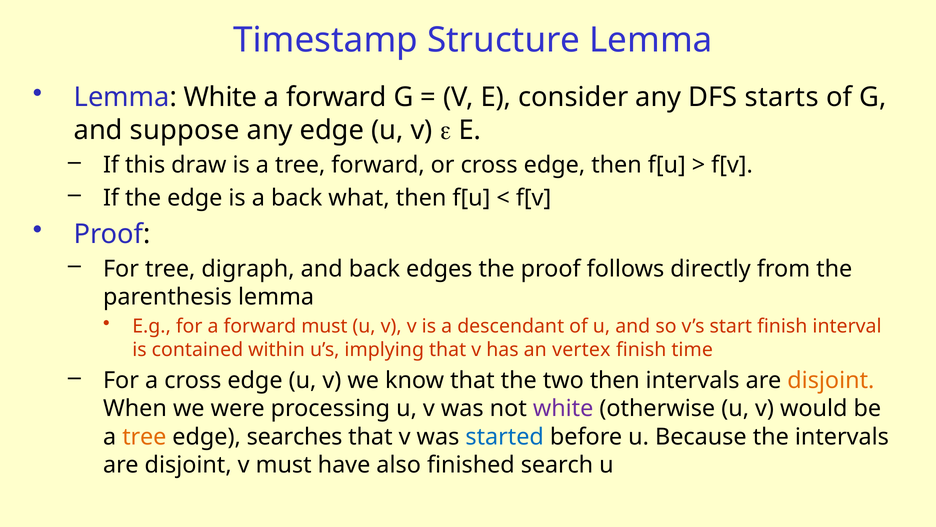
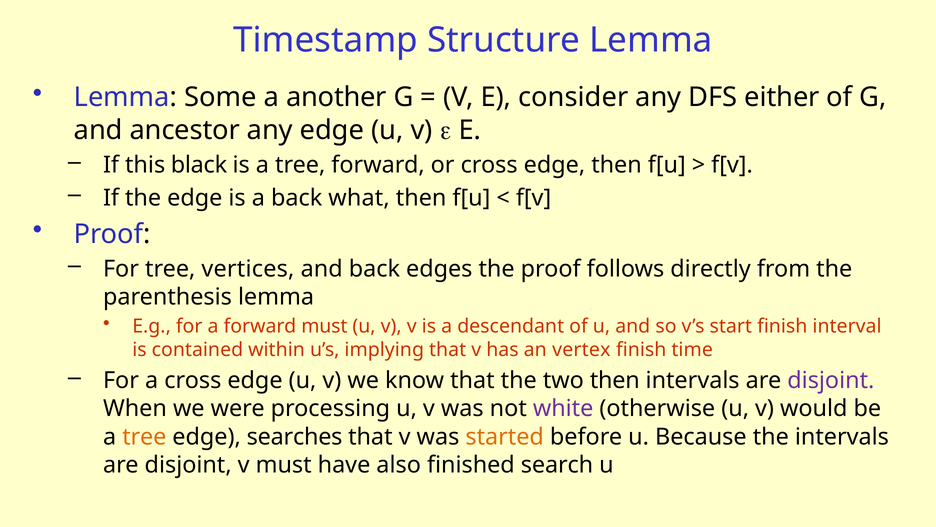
Lemma White: White -> Some
forward at (337, 97): forward -> another
starts: starts -> either
suppose: suppose -> ancestor
draw: draw -> black
digraph: digraph -> vertices
disjoint at (831, 380) colour: orange -> purple
started colour: blue -> orange
